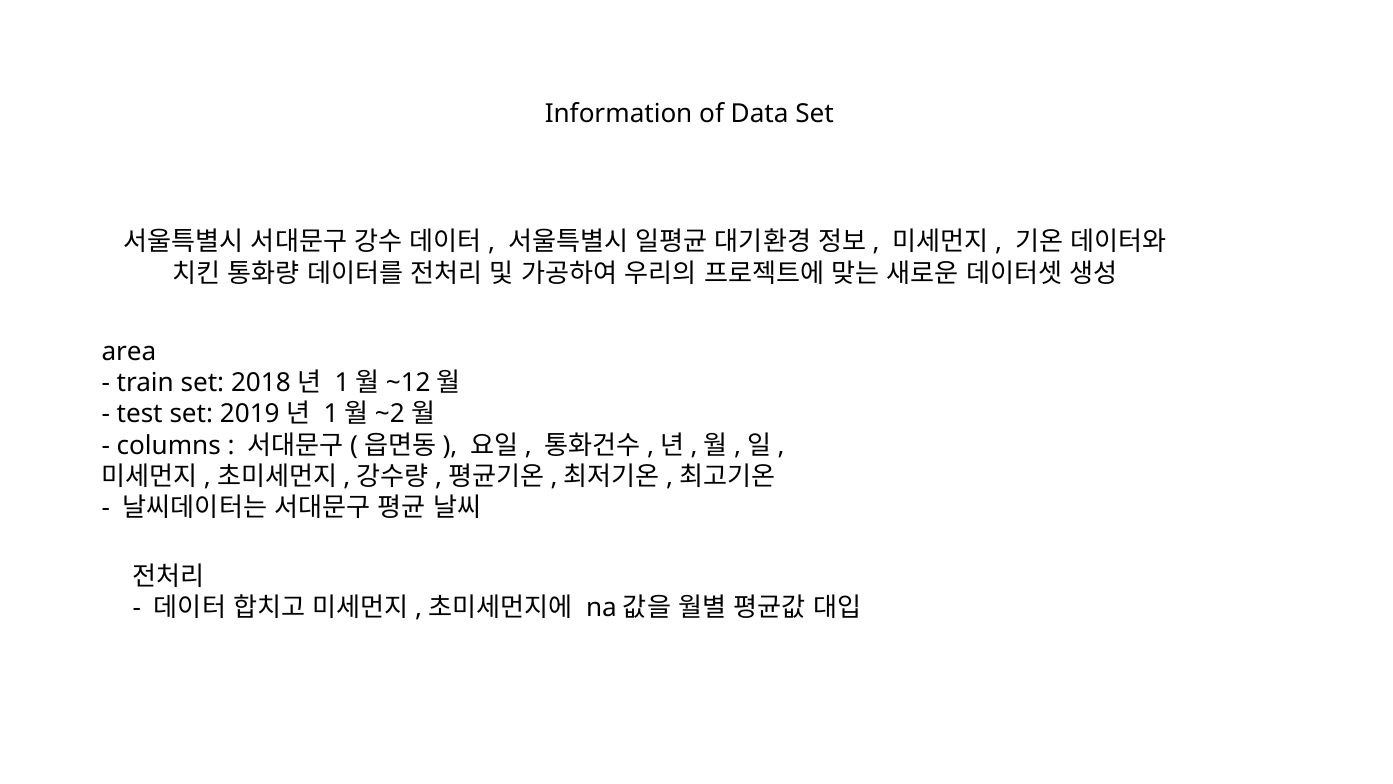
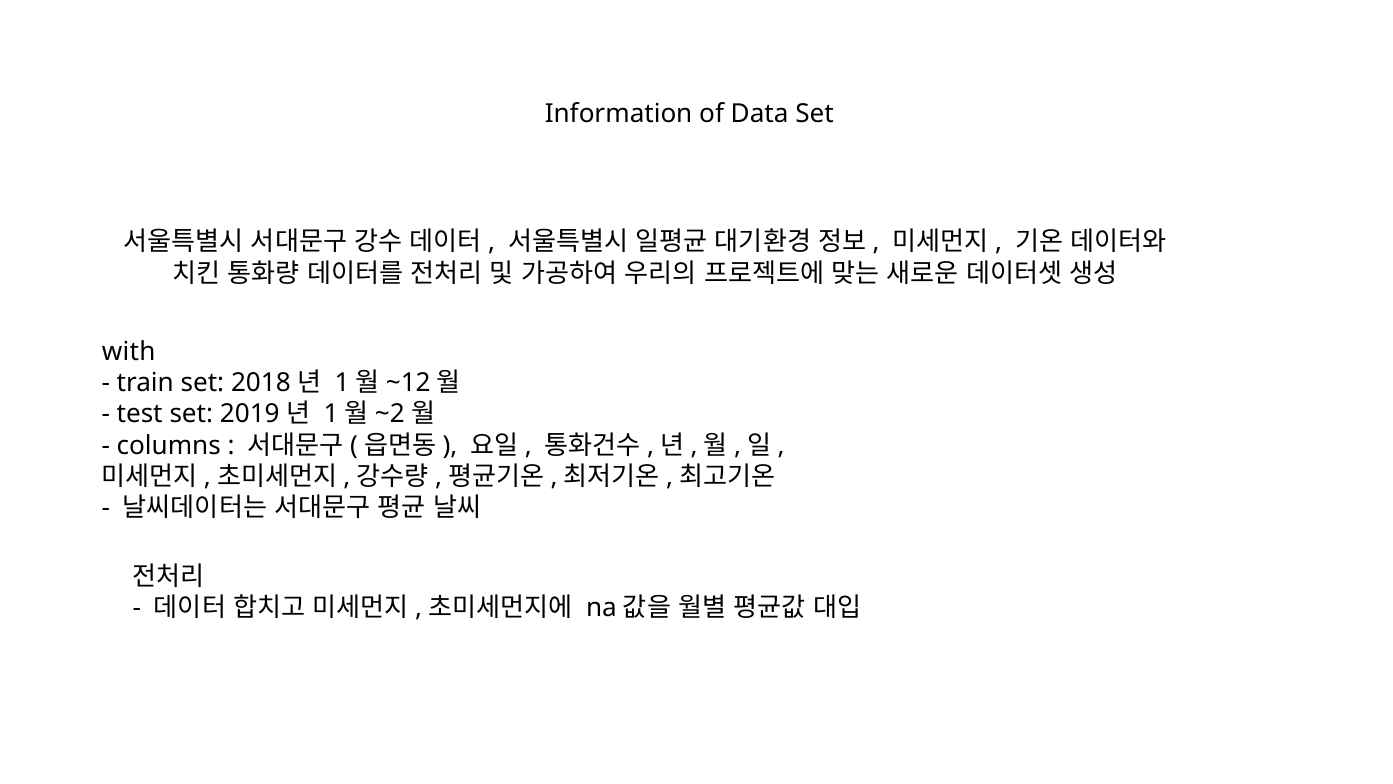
area: area -> with
